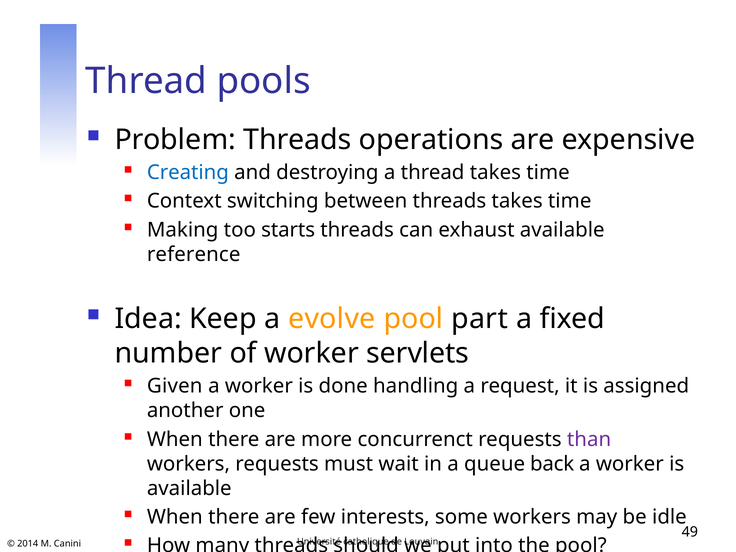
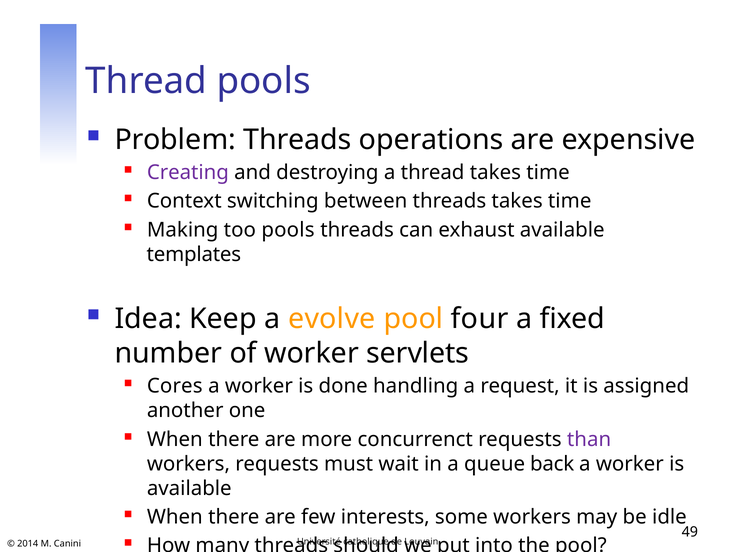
Creating colour: blue -> purple
too starts: starts -> pools
reference: reference -> templates
part: part -> four
Given: Given -> Cores
